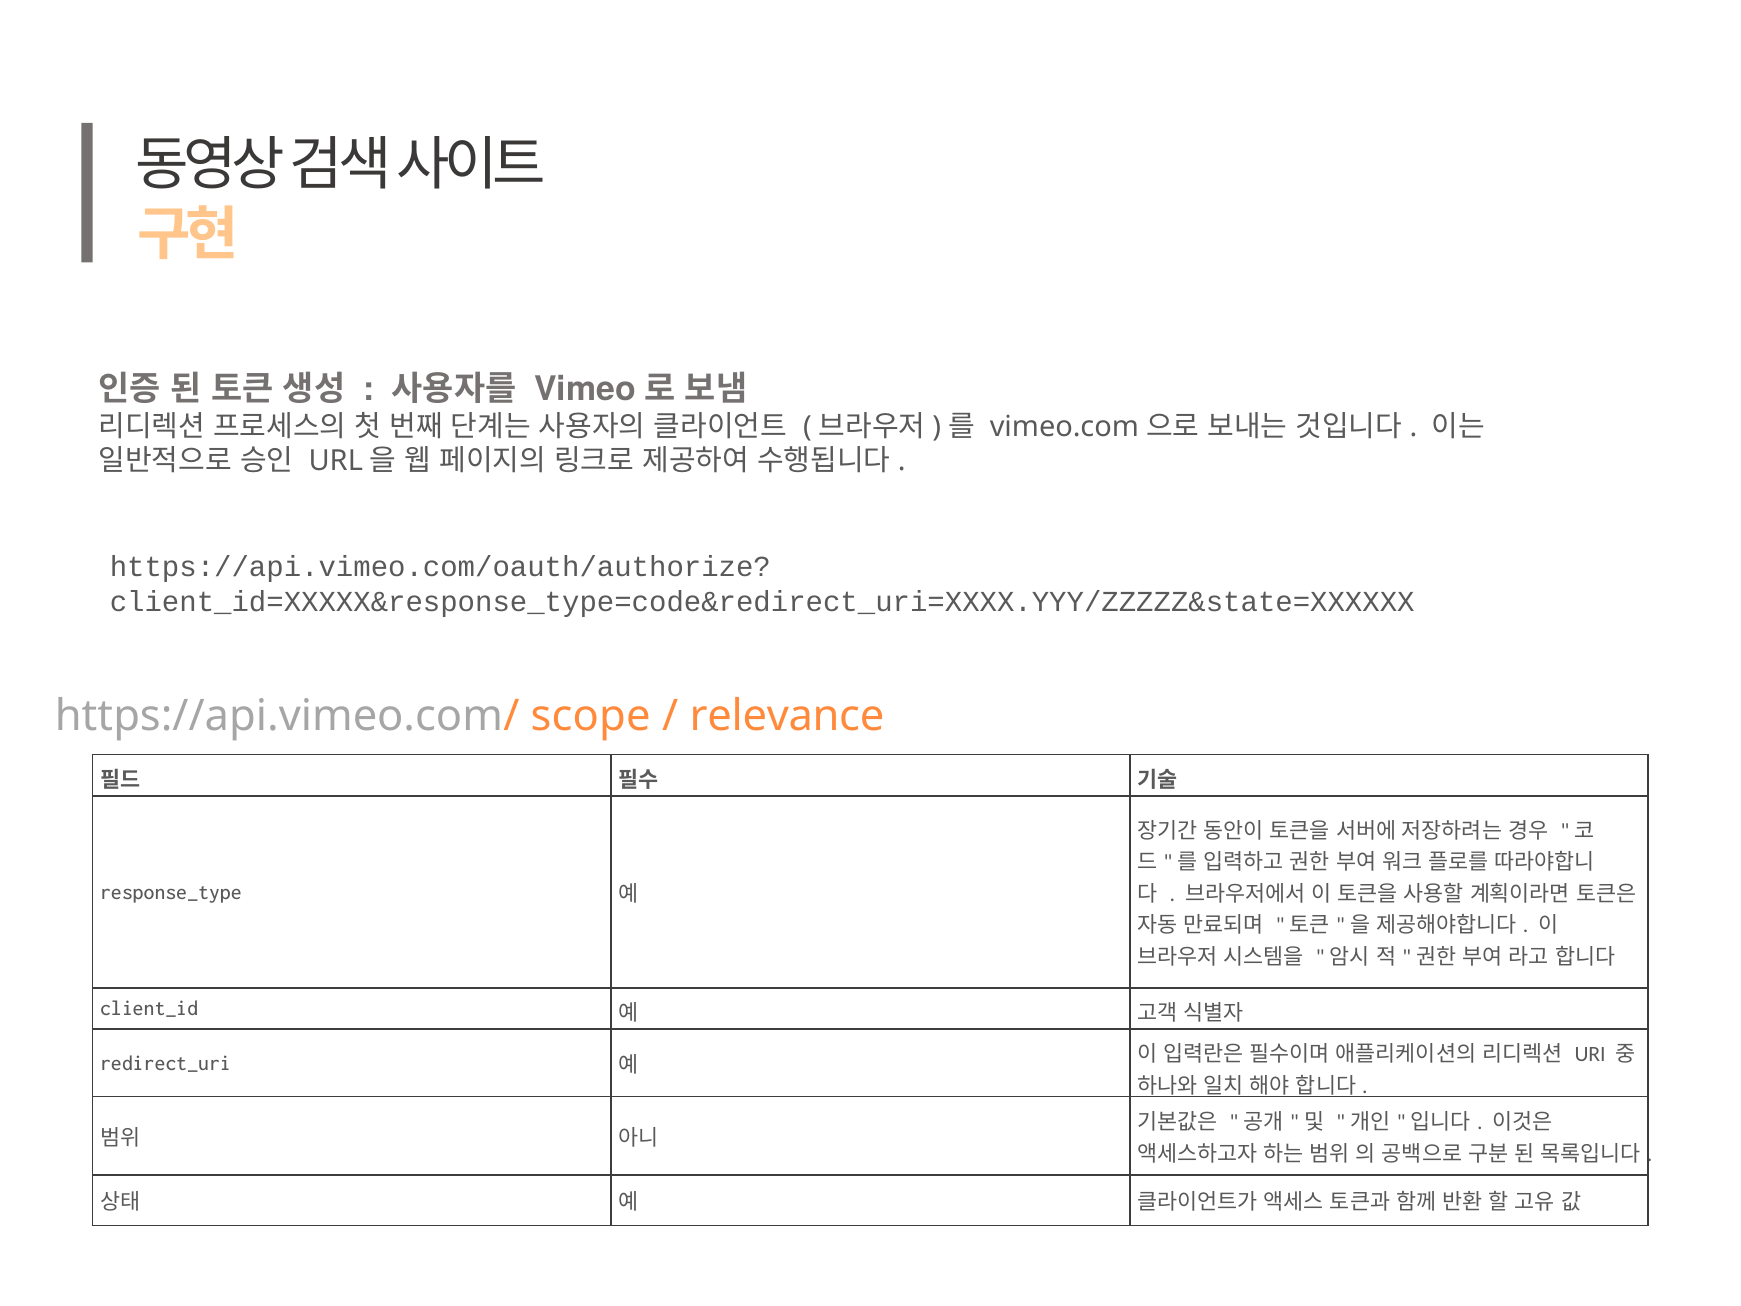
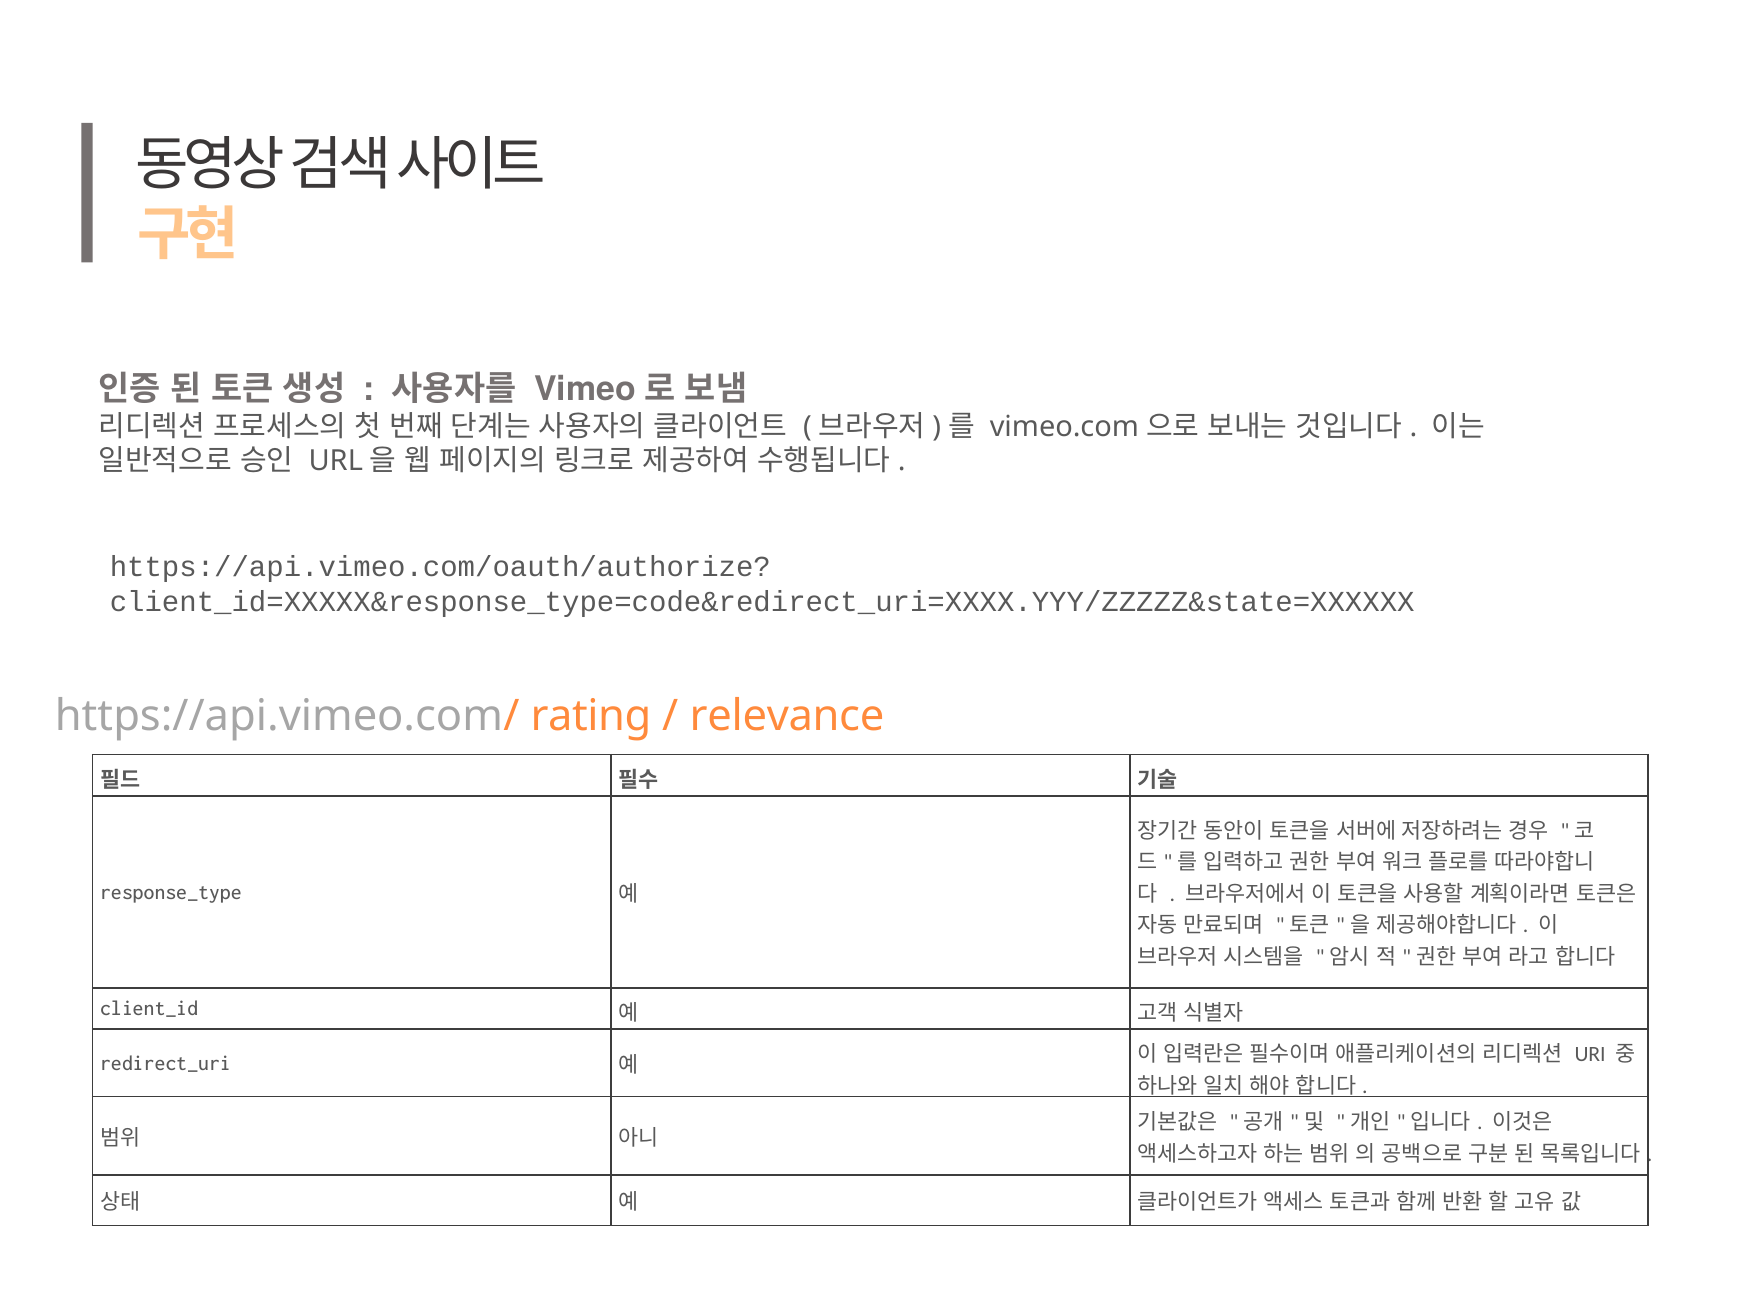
scope: scope -> rating
